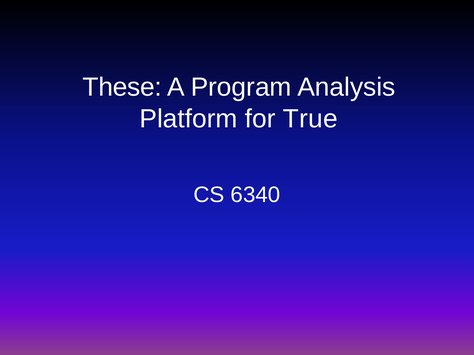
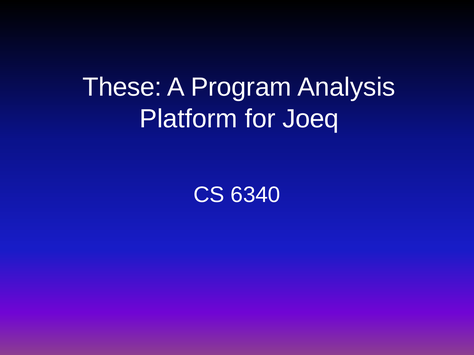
True: True -> Joeq
